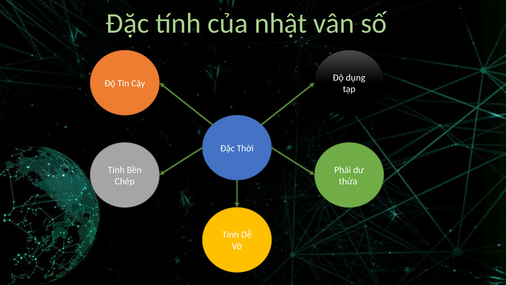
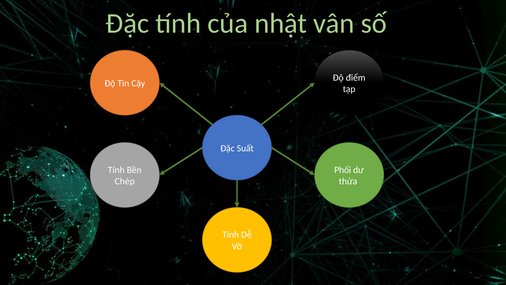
dụng: dụng -> điểm
Thời: Thời -> Suất
Phải: Phải -> Phối
